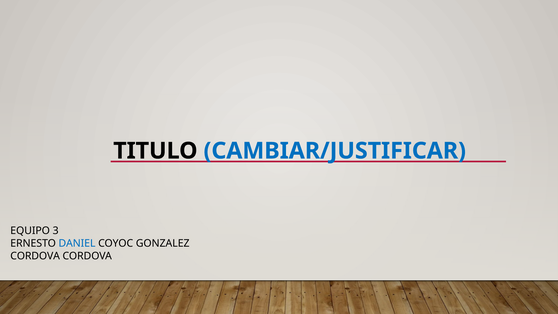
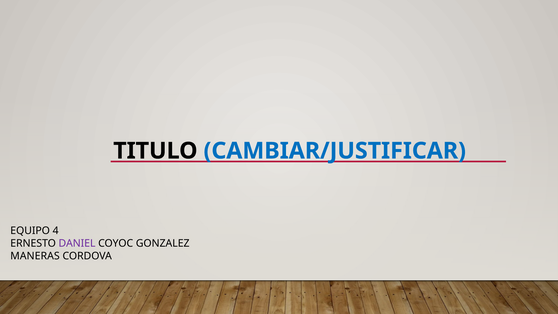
3: 3 -> 4
DANIEL colour: blue -> purple
CORDOVA at (35, 256): CORDOVA -> MANERAS
